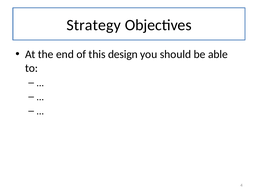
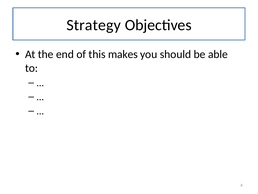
design: design -> makes
